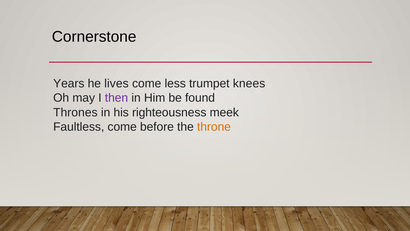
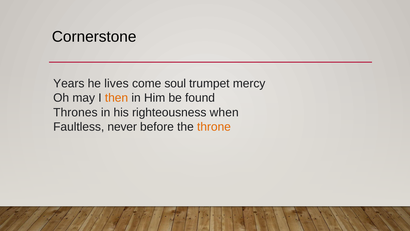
less: less -> soul
knees: knees -> mercy
then colour: purple -> orange
meek: meek -> when
Faultless come: come -> never
